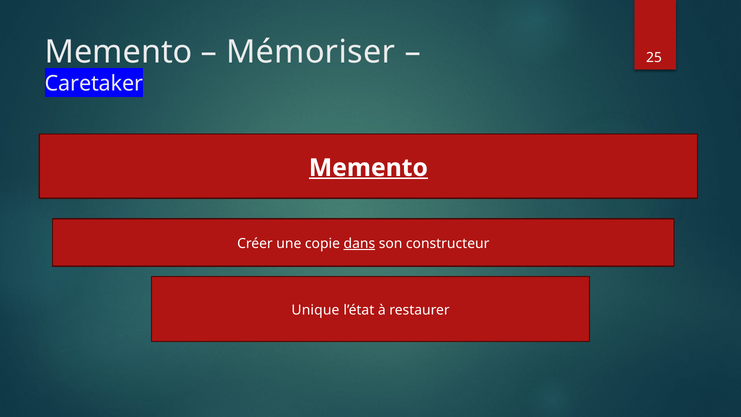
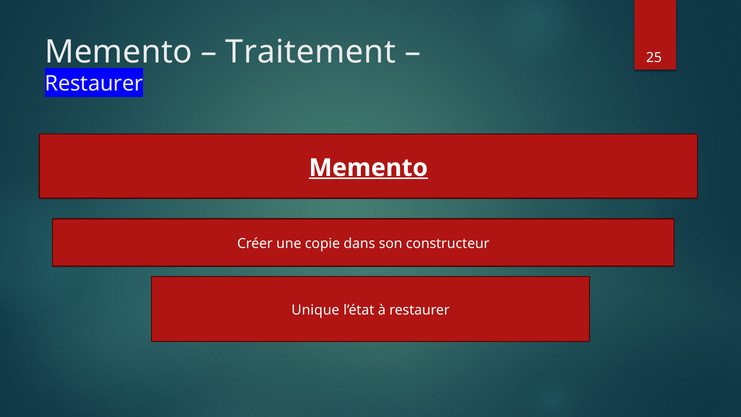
Mémoriser: Mémoriser -> Traitement
Caretaker at (94, 84): Caretaker -> Restaurer
dans underline: present -> none
